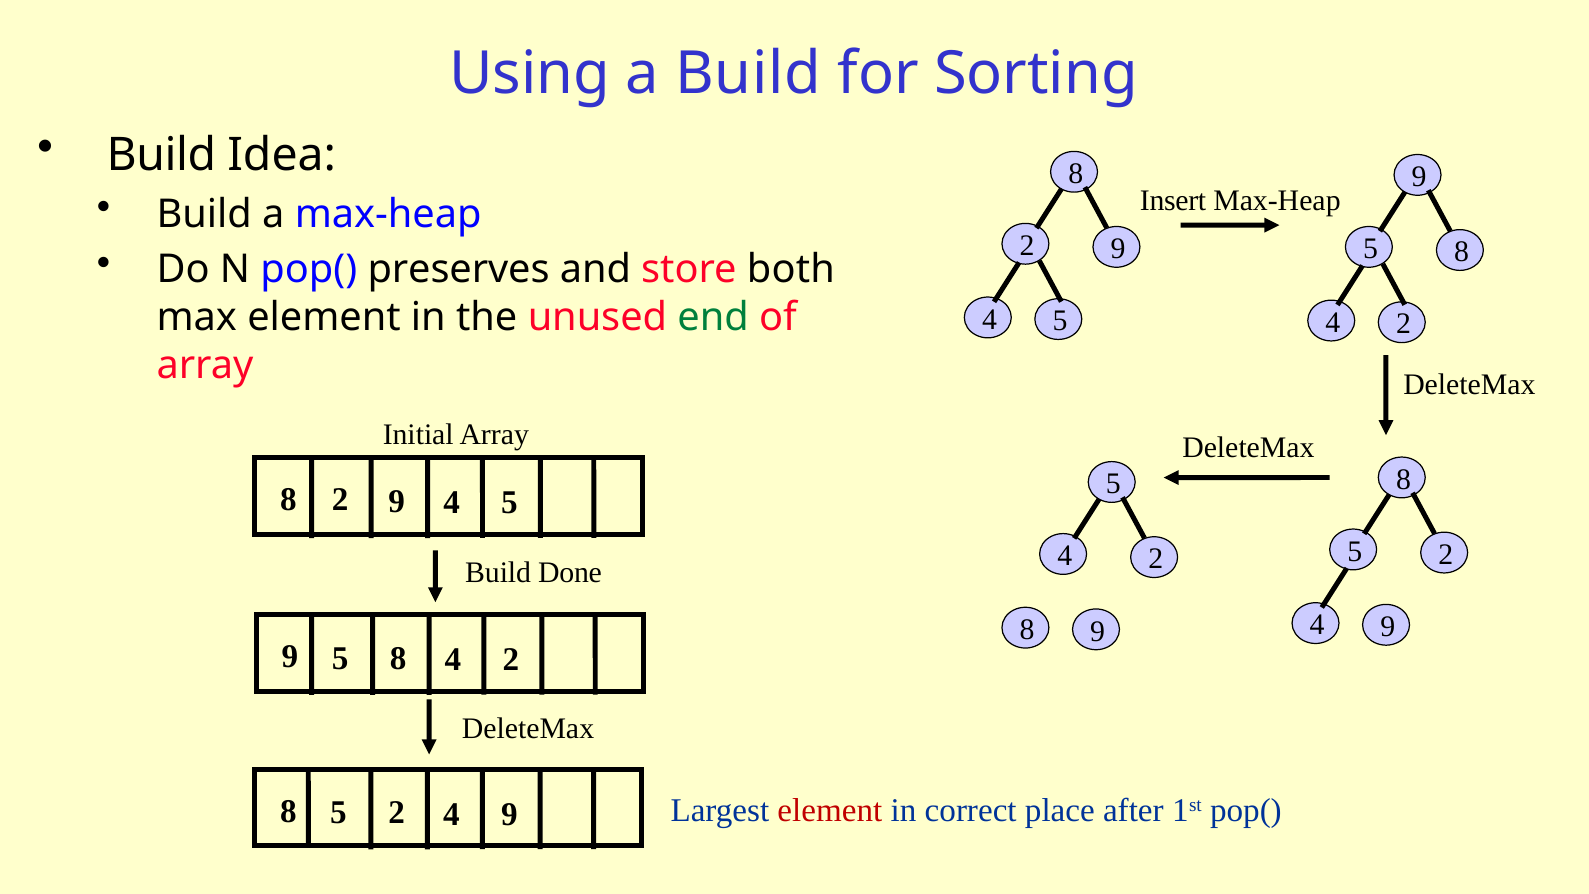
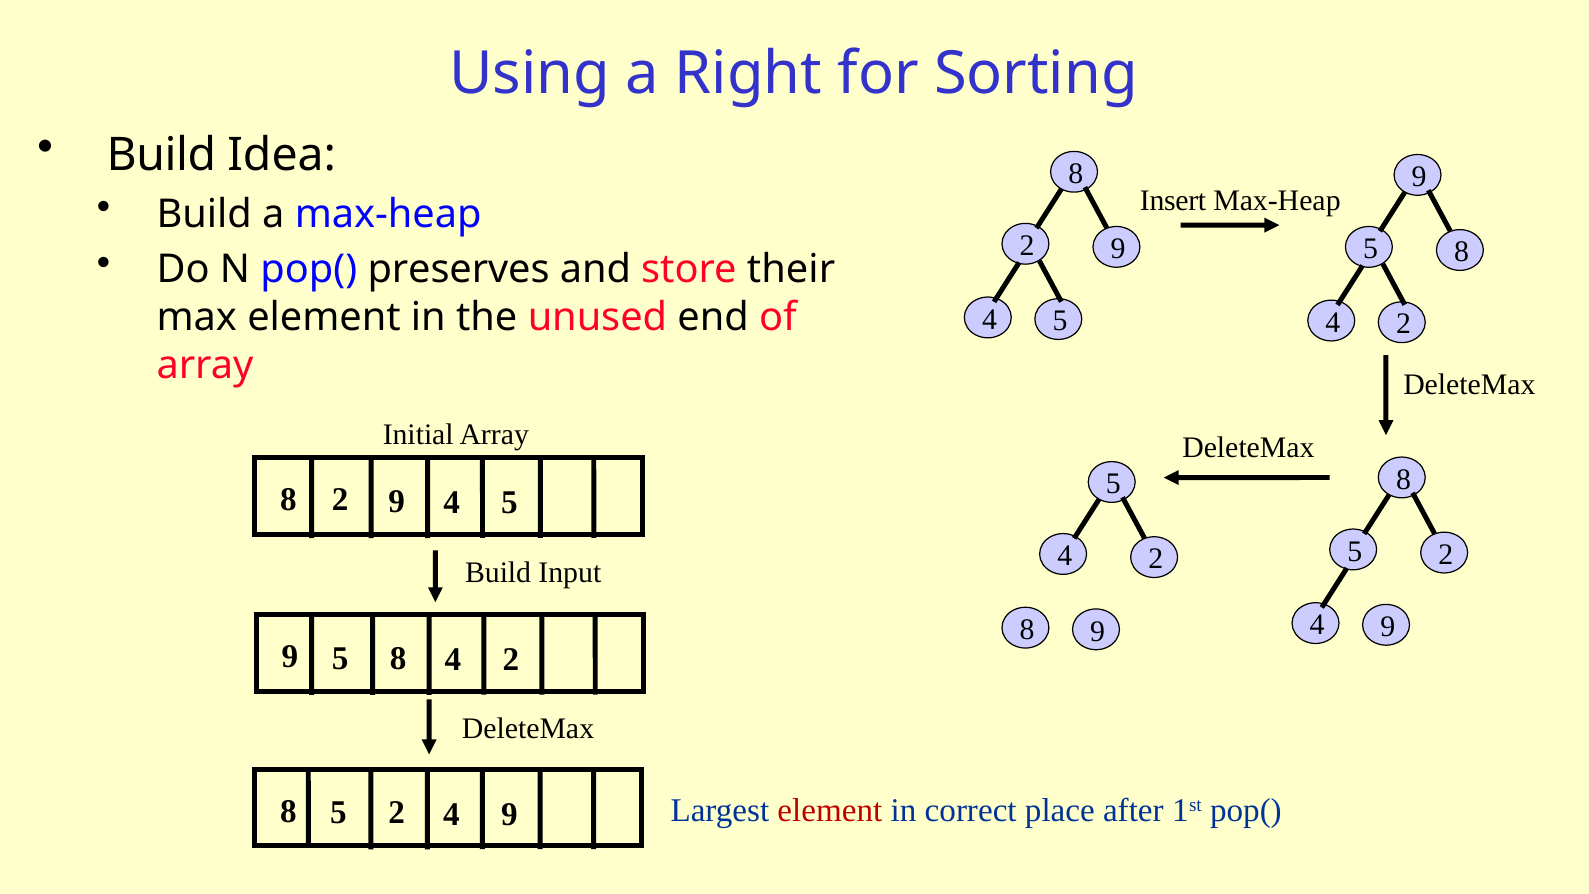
a Build: Build -> Right
both: both -> their
end colour: green -> black
Done: Done -> Input
